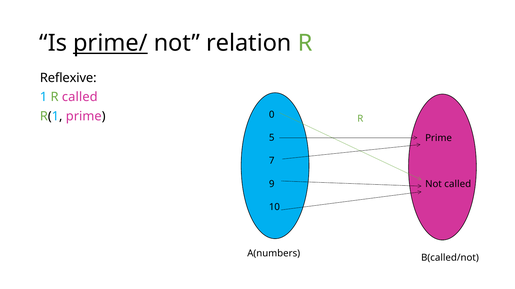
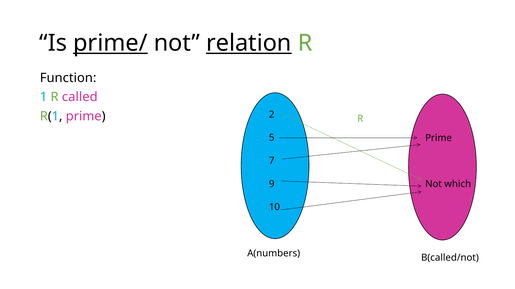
relation underline: none -> present
Reflexive: Reflexive -> Function
0: 0 -> 2
Not called: called -> which
